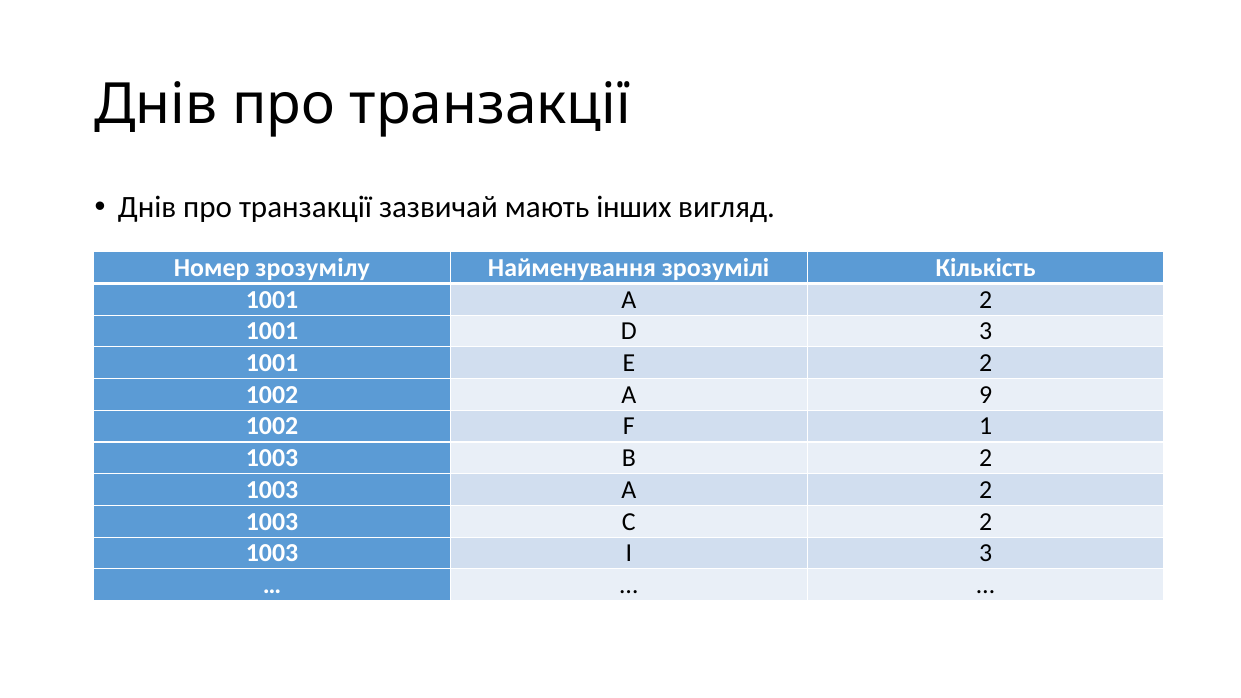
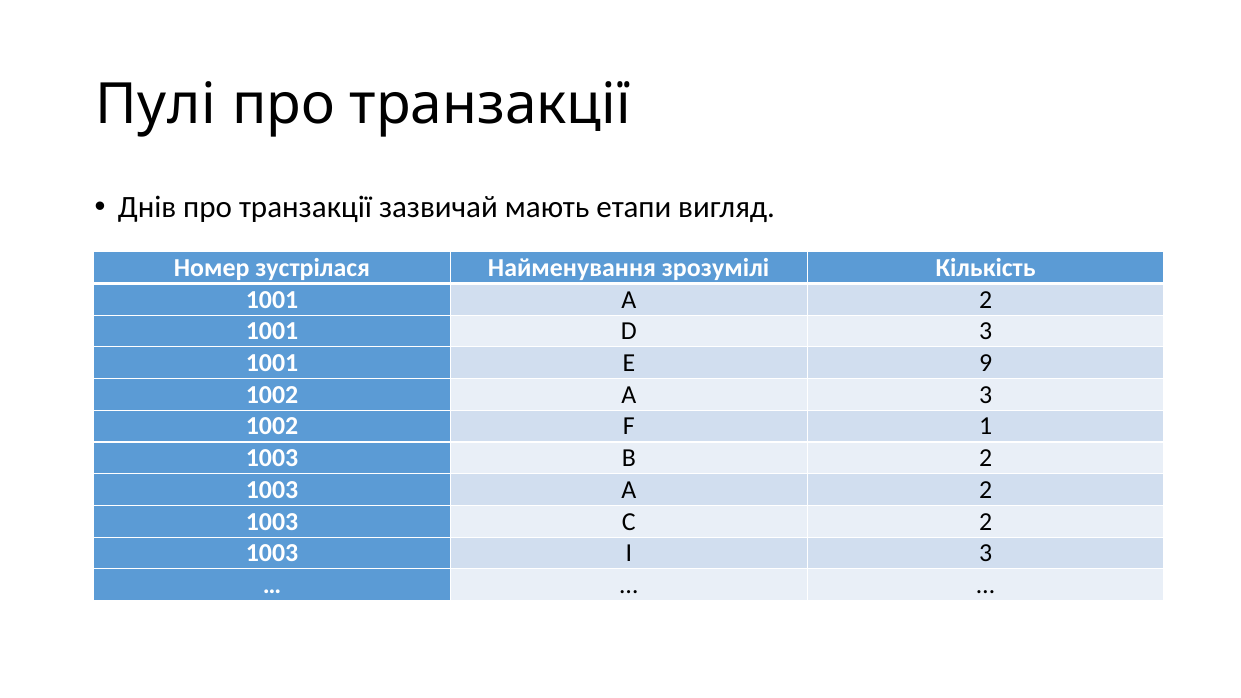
Днів at (156, 104): Днів -> Пулі
інших: інших -> етапи
зрозумілу: зрозумілу -> зустрілася
E 2: 2 -> 9
А 9: 9 -> 3
